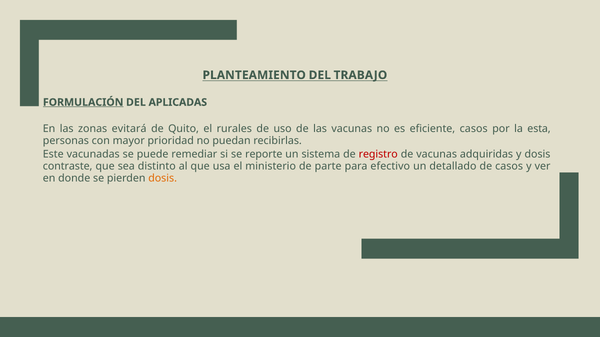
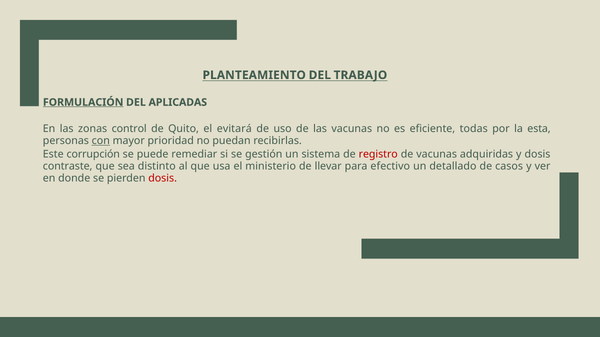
evitará: evitará -> control
rurales: rurales -> evitará
eficiente casos: casos -> todas
con underline: none -> present
vacunadas: vacunadas -> corrupción
reporte: reporte -> gestión
parte: parte -> llevar
dosis at (163, 178) colour: orange -> red
